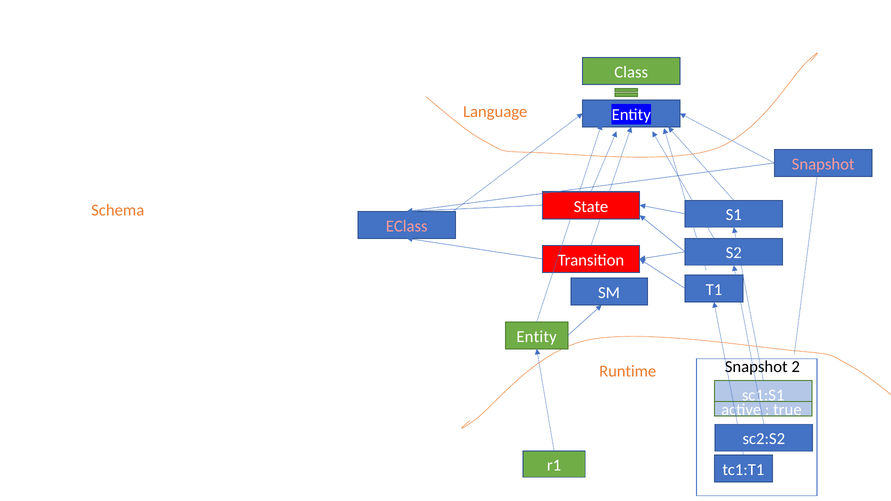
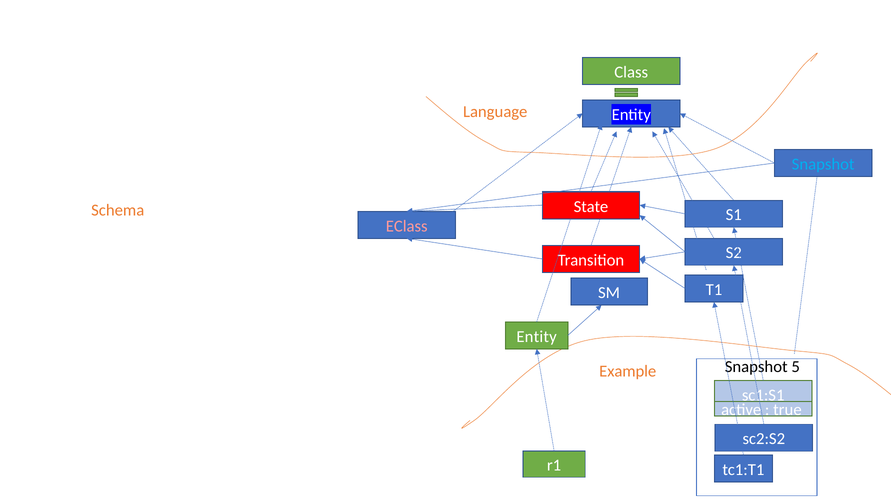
Snapshot at (823, 164) colour: pink -> light blue
2: 2 -> 5
Runtime: Runtime -> Example
